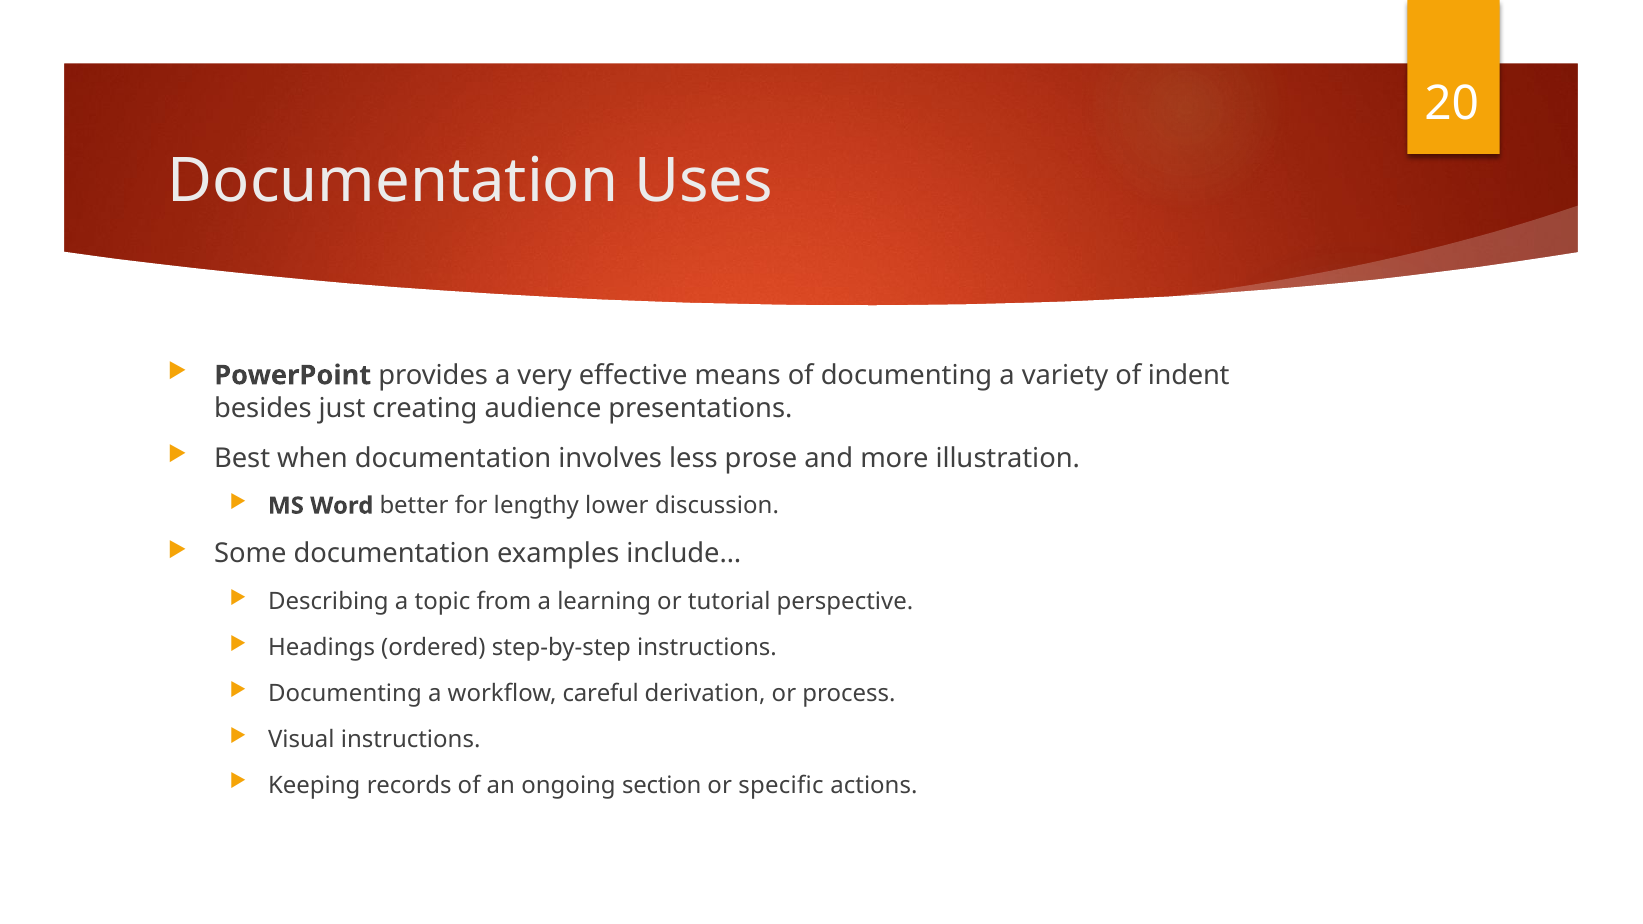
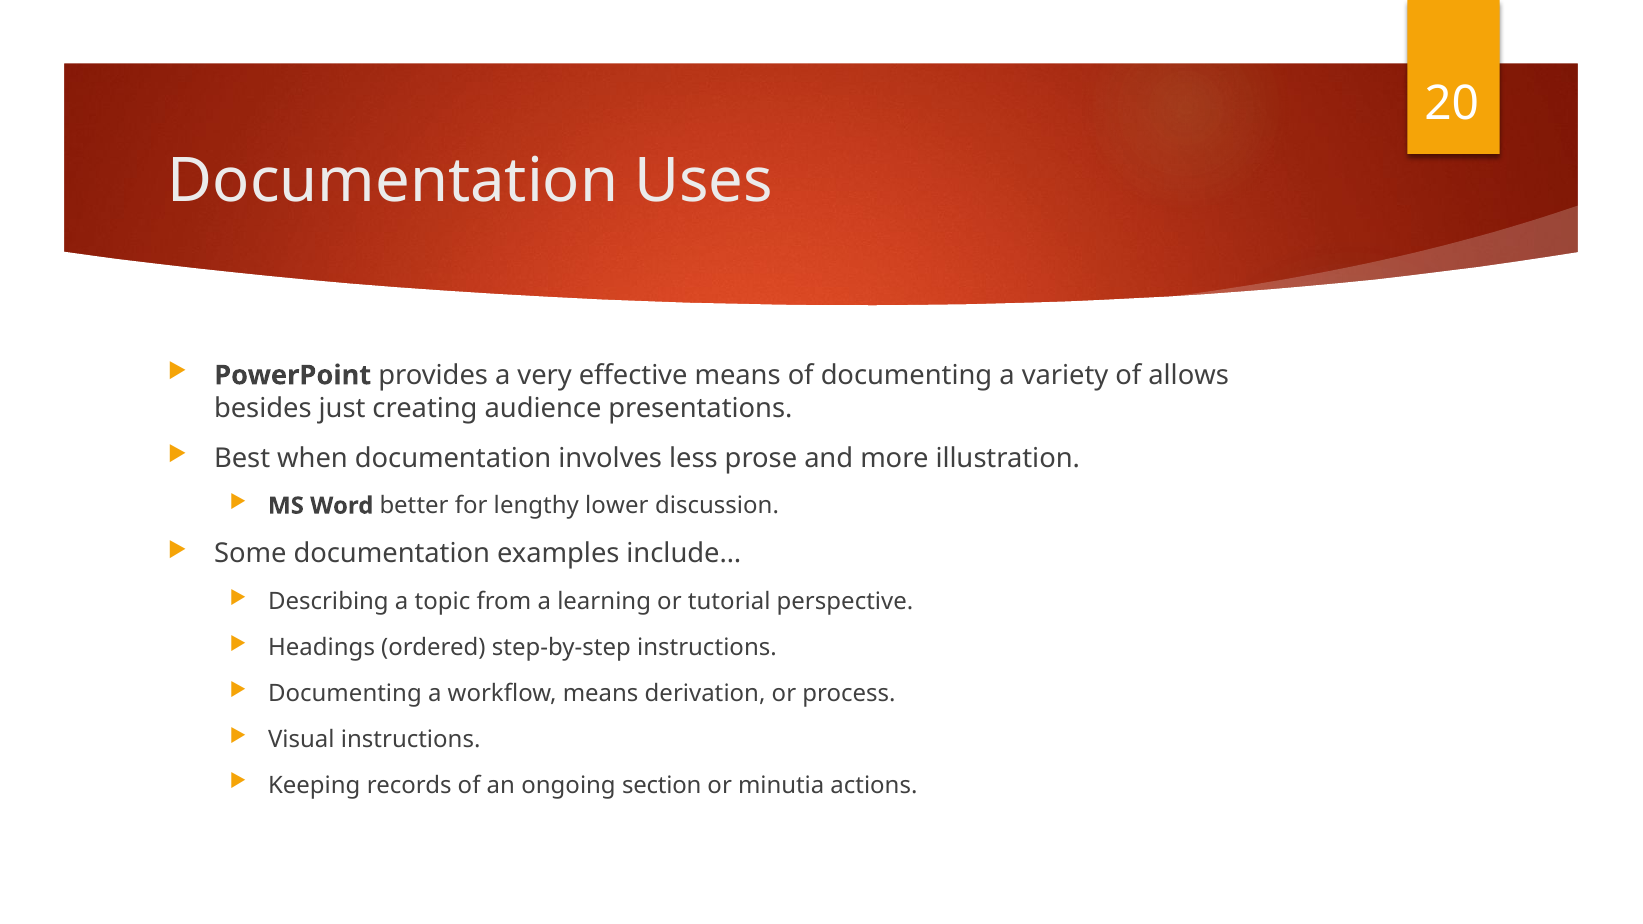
indent: indent -> allows
workflow careful: careful -> means
specific: specific -> minutia
